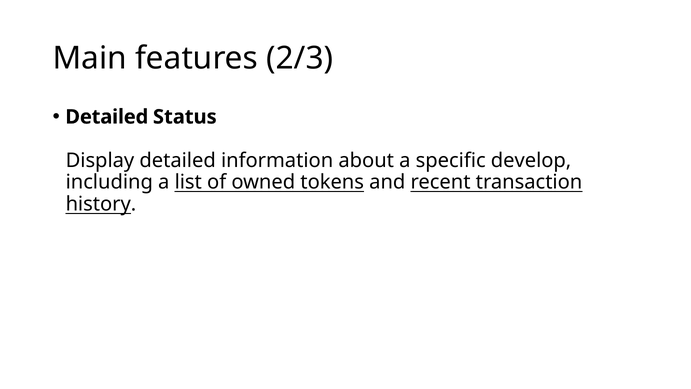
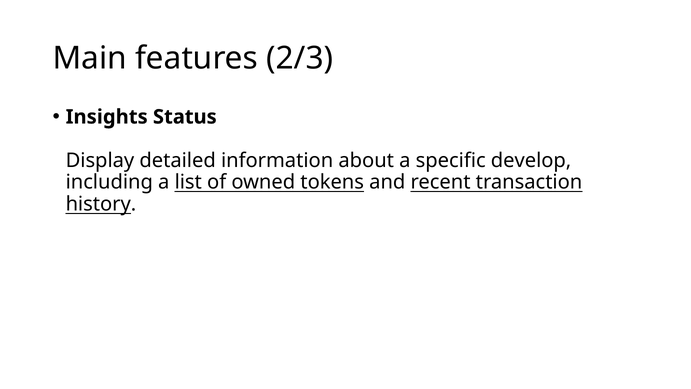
Detailed at (107, 117): Detailed -> Insights
